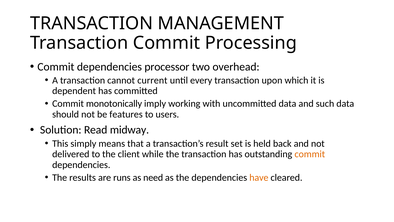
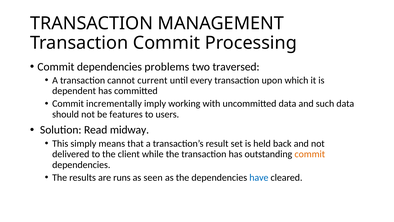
processor: processor -> problems
overhead: overhead -> traversed
monotonically: monotonically -> incrementally
need: need -> seen
have colour: orange -> blue
